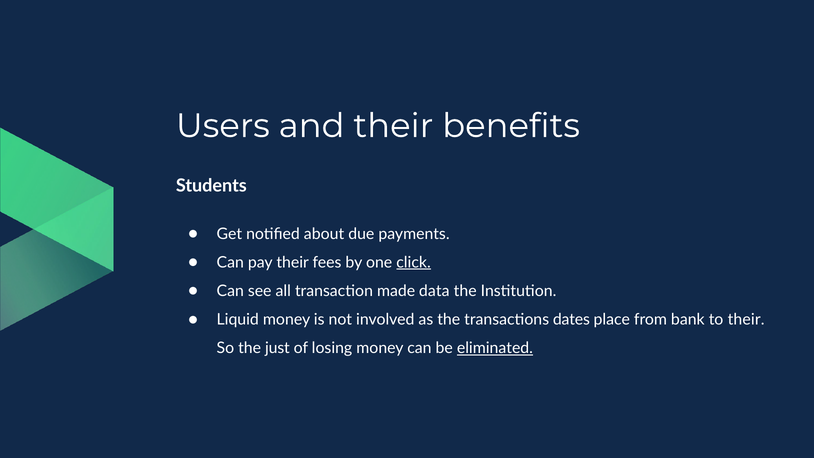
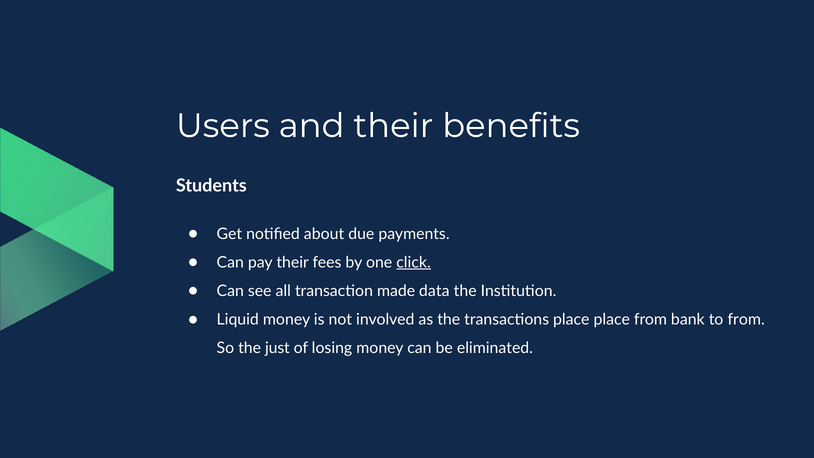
transactions dates: dates -> place
to their: their -> from
eliminated underline: present -> none
